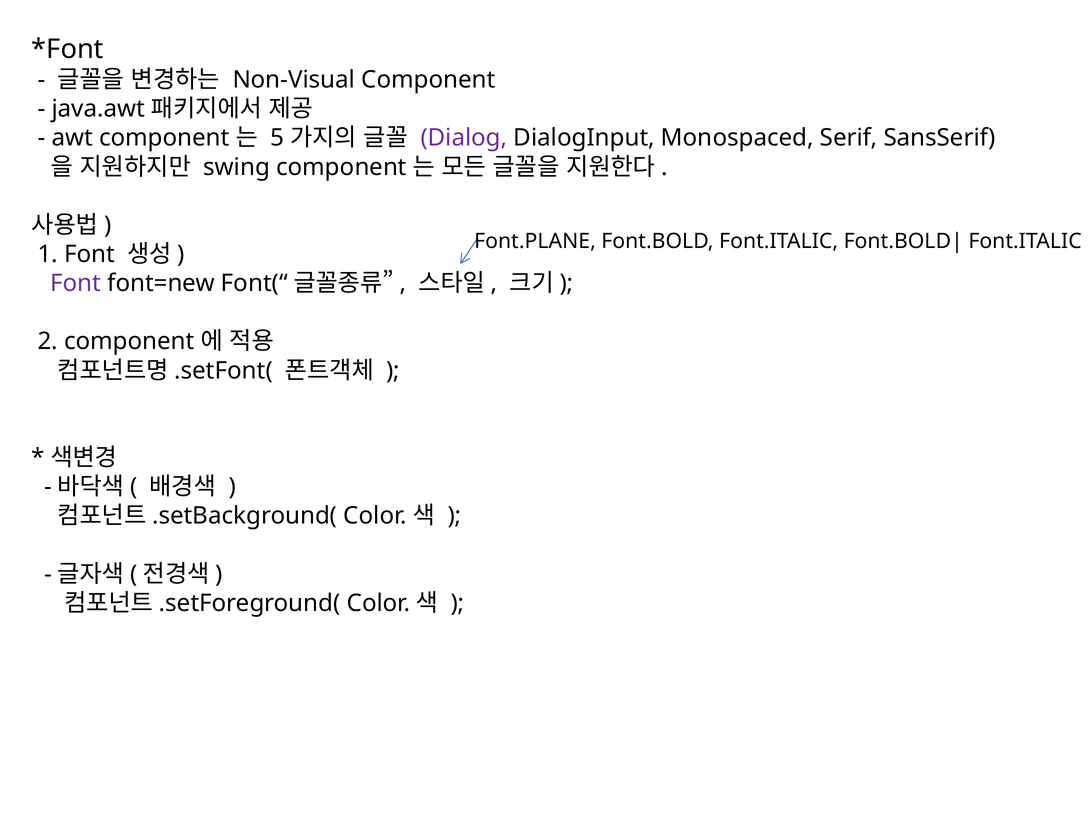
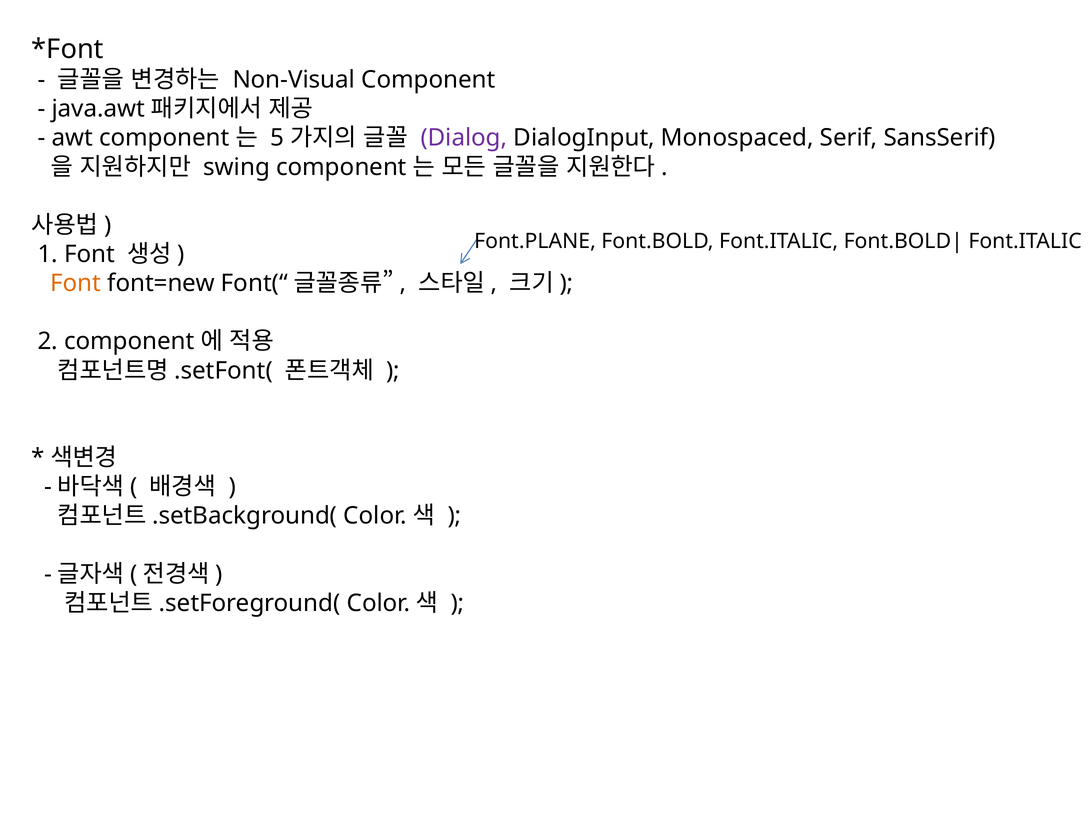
Font at (76, 283) colour: purple -> orange
